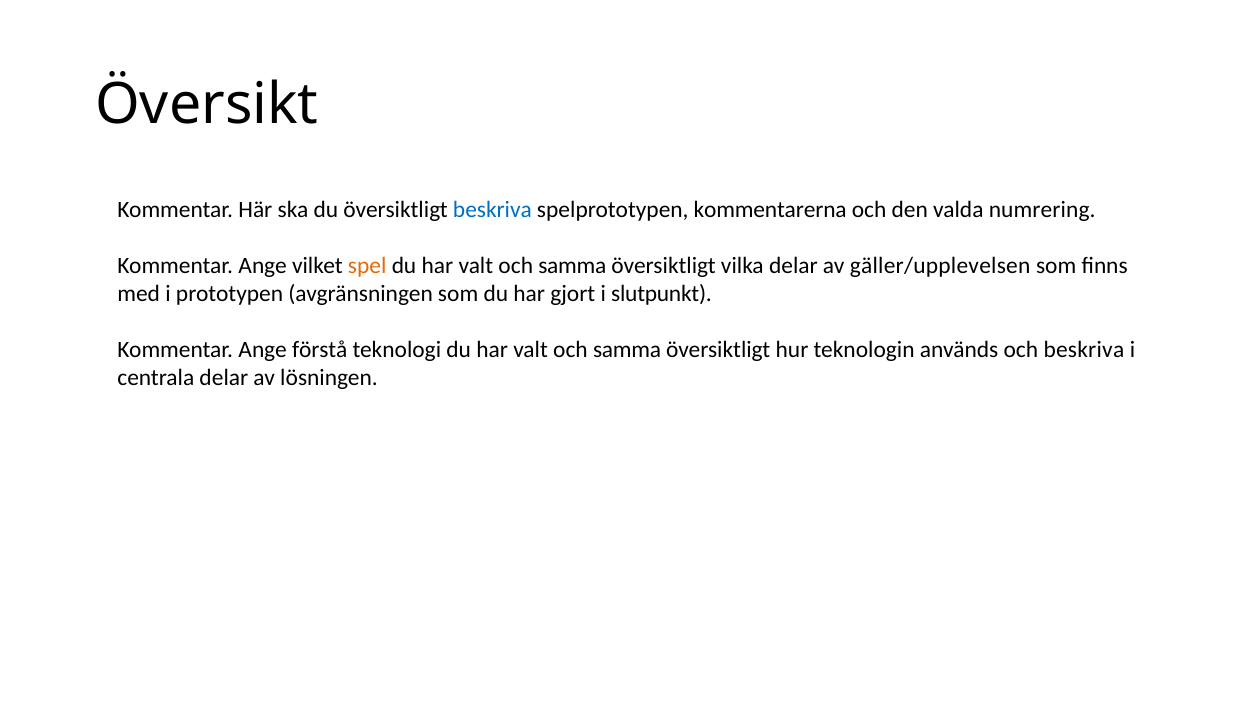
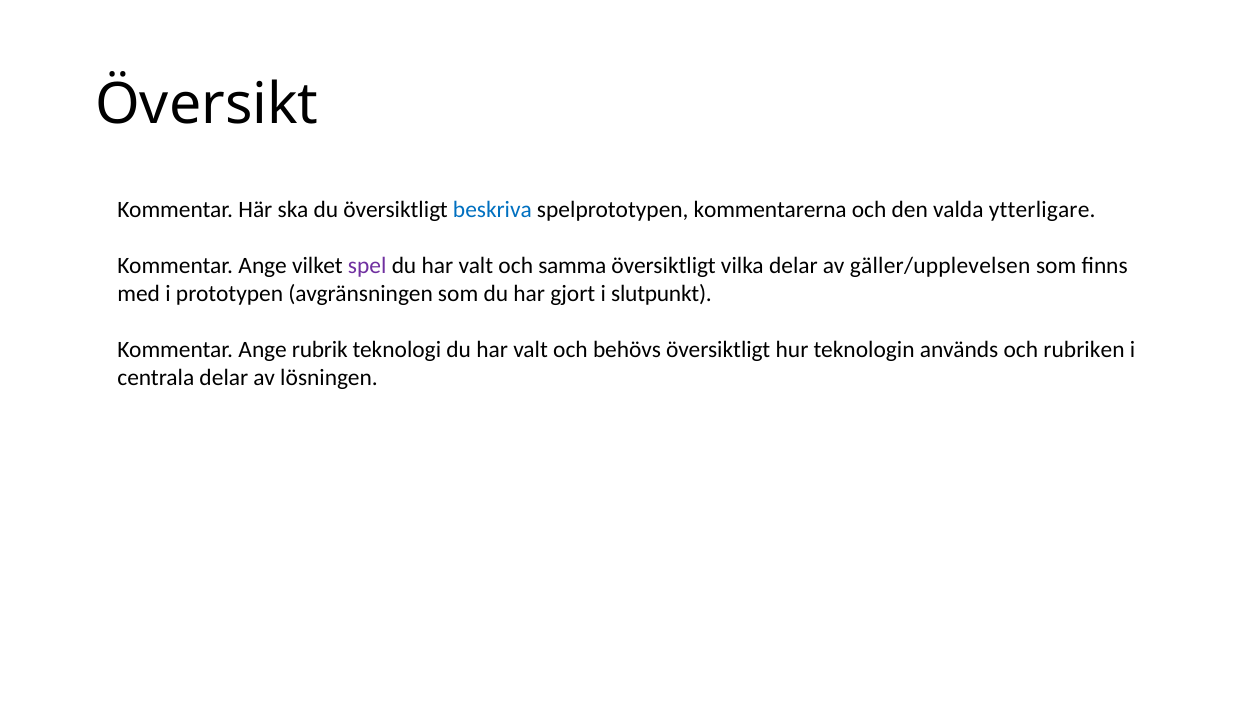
numrering: numrering -> ytterligare
spel colour: orange -> purple
förstå: förstå -> rubrik
samma at (627, 350): samma -> behövs
och beskriva: beskriva -> rubriken
